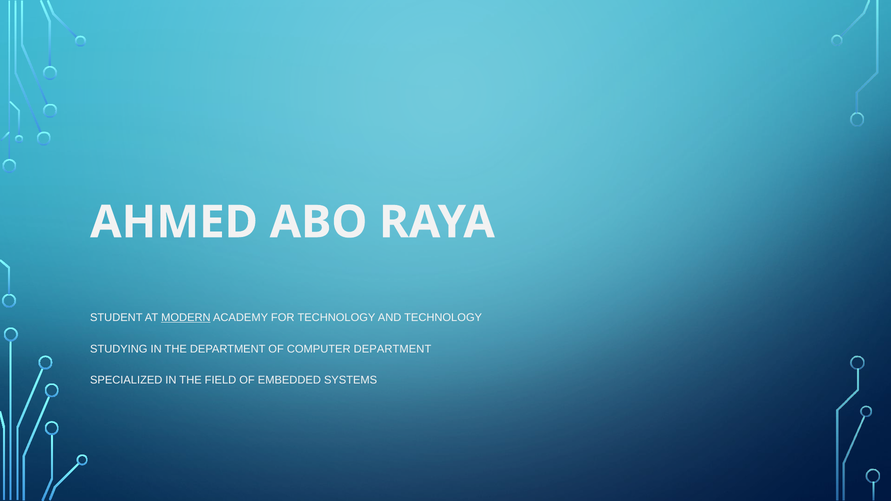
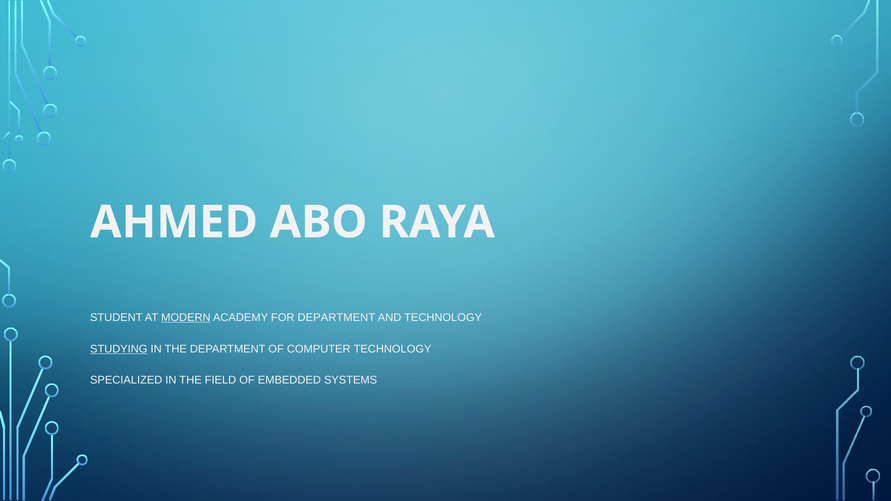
FOR TECHNOLOGY: TECHNOLOGY -> DEPARTMENT
STUDYING underline: none -> present
COMPUTER DEPARTMENT: DEPARTMENT -> TECHNOLOGY
